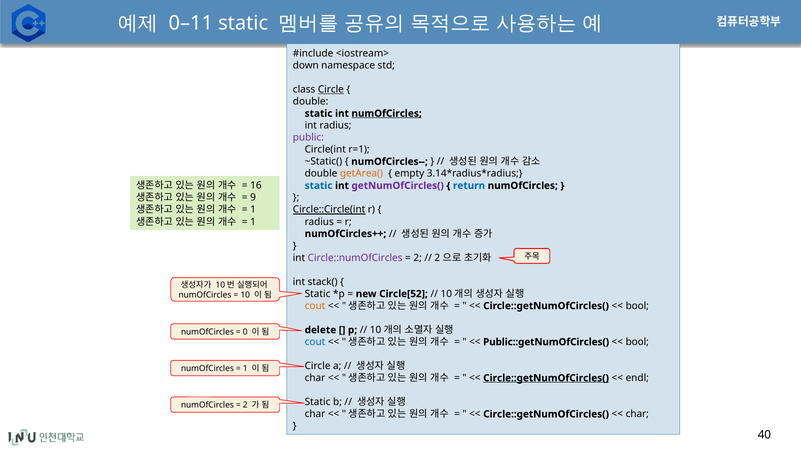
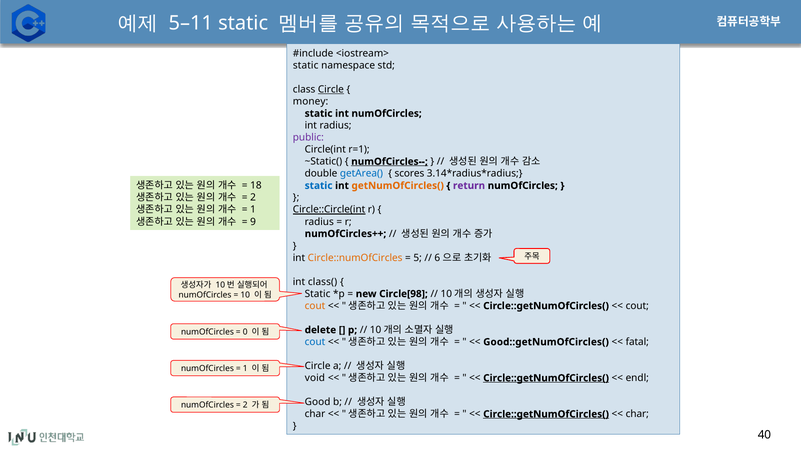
0–11: 0–11 -> 5–11
down at (306, 65): down -> static
double at (311, 101): double -> money
numOfCircles at (387, 113) underline: present -> none
numOfCircles-- underline: none -> present
getArea( colour: orange -> blue
empty: empty -> scores
16: 16 -> 18
getNumOfCircles( colour: purple -> orange
return colour: blue -> purple
9 at (253, 197): 9 -> 2
1 at (253, 221): 1 -> 9
Circle::numOfCircles colour: purple -> orange
2 at (418, 258): 2 -> 5
2 at (437, 258): 2 -> 6
stack(: stack( -> class(
Circle[52: Circle[52 -> Circle[98
bool at (637, 306): bool -> cout
Public::getNumOfCircles(: Public::getNumOfCircles( -> Good::getNumOfCircles(
bool at (637, 342): bool -> fatal
char at (315, 378): char -> void
Static at (318, 402): Static -> Good
Circle::getNumOfCircles( at (546, 414) underline: none -> present
